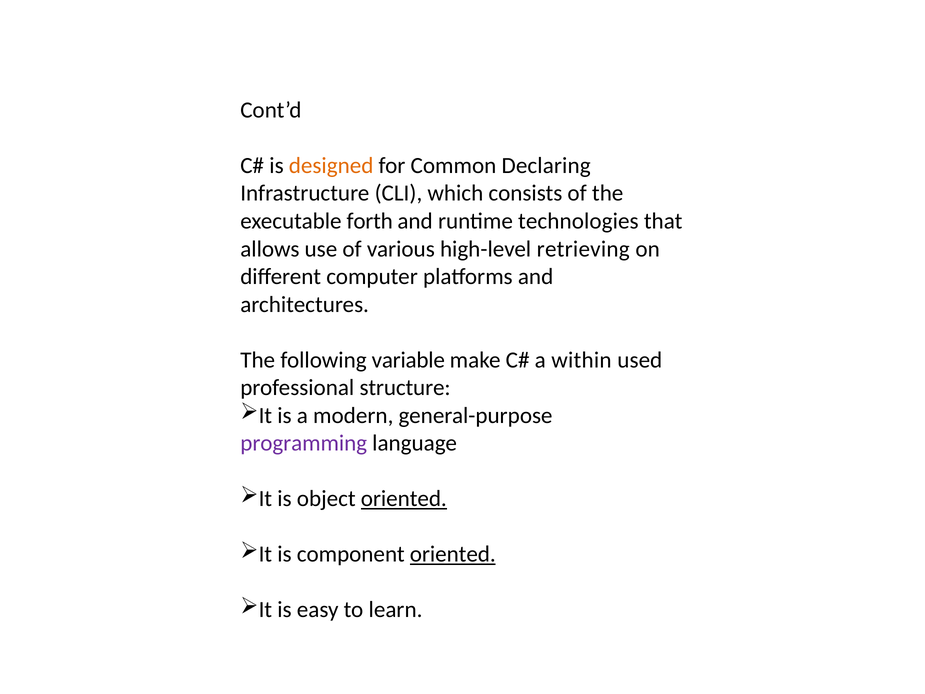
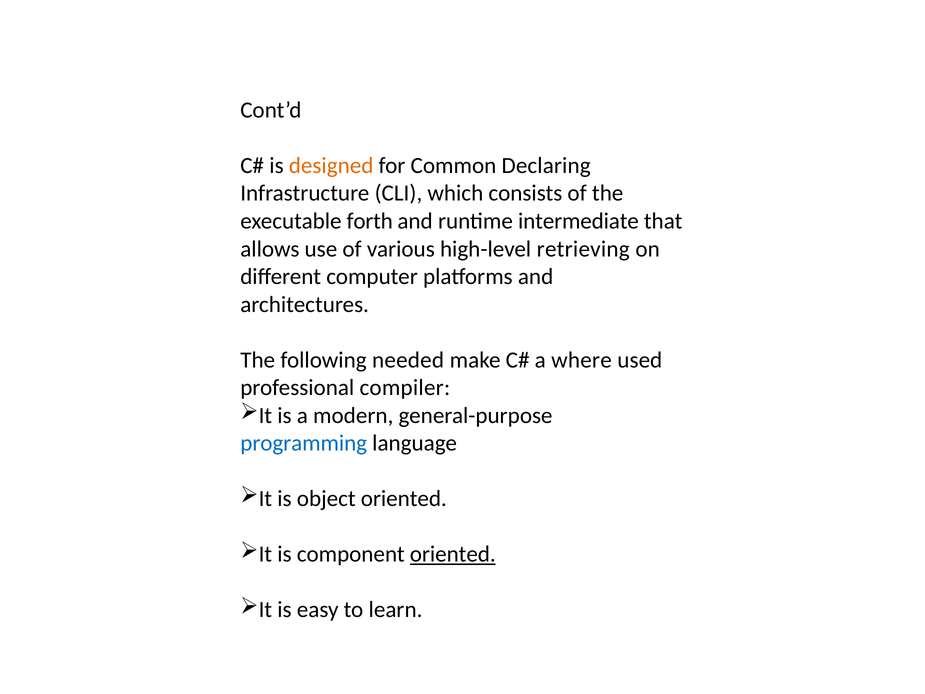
technologies: technologies -> intermediate
variable: variable -> needed
within: within -> where
structure: structure -> compiler
programming colour: purple -> blue
oriented at (404, 499) underline: present -> none
